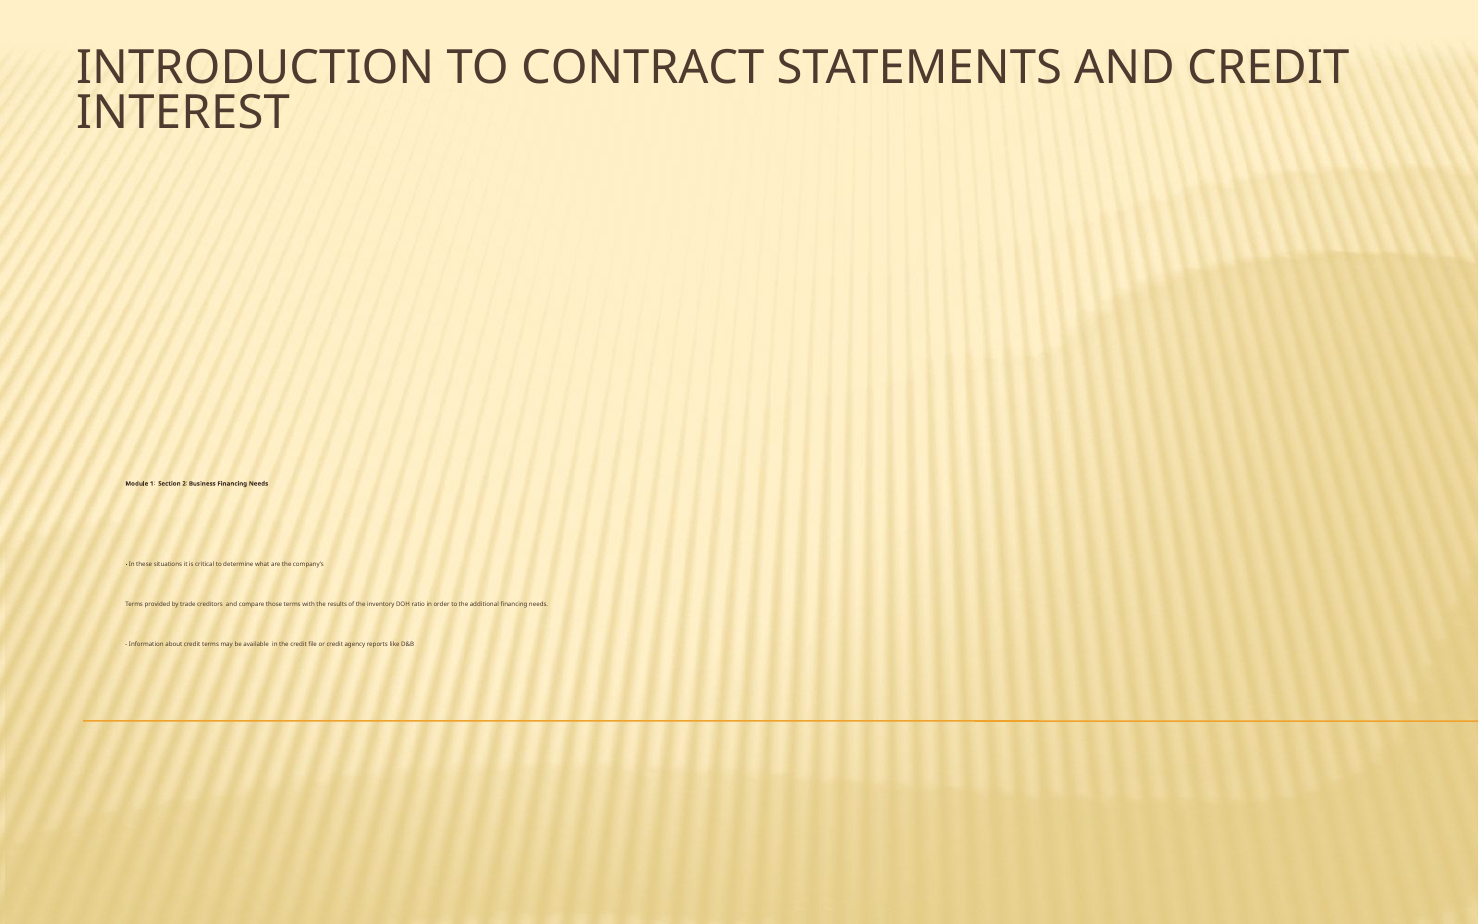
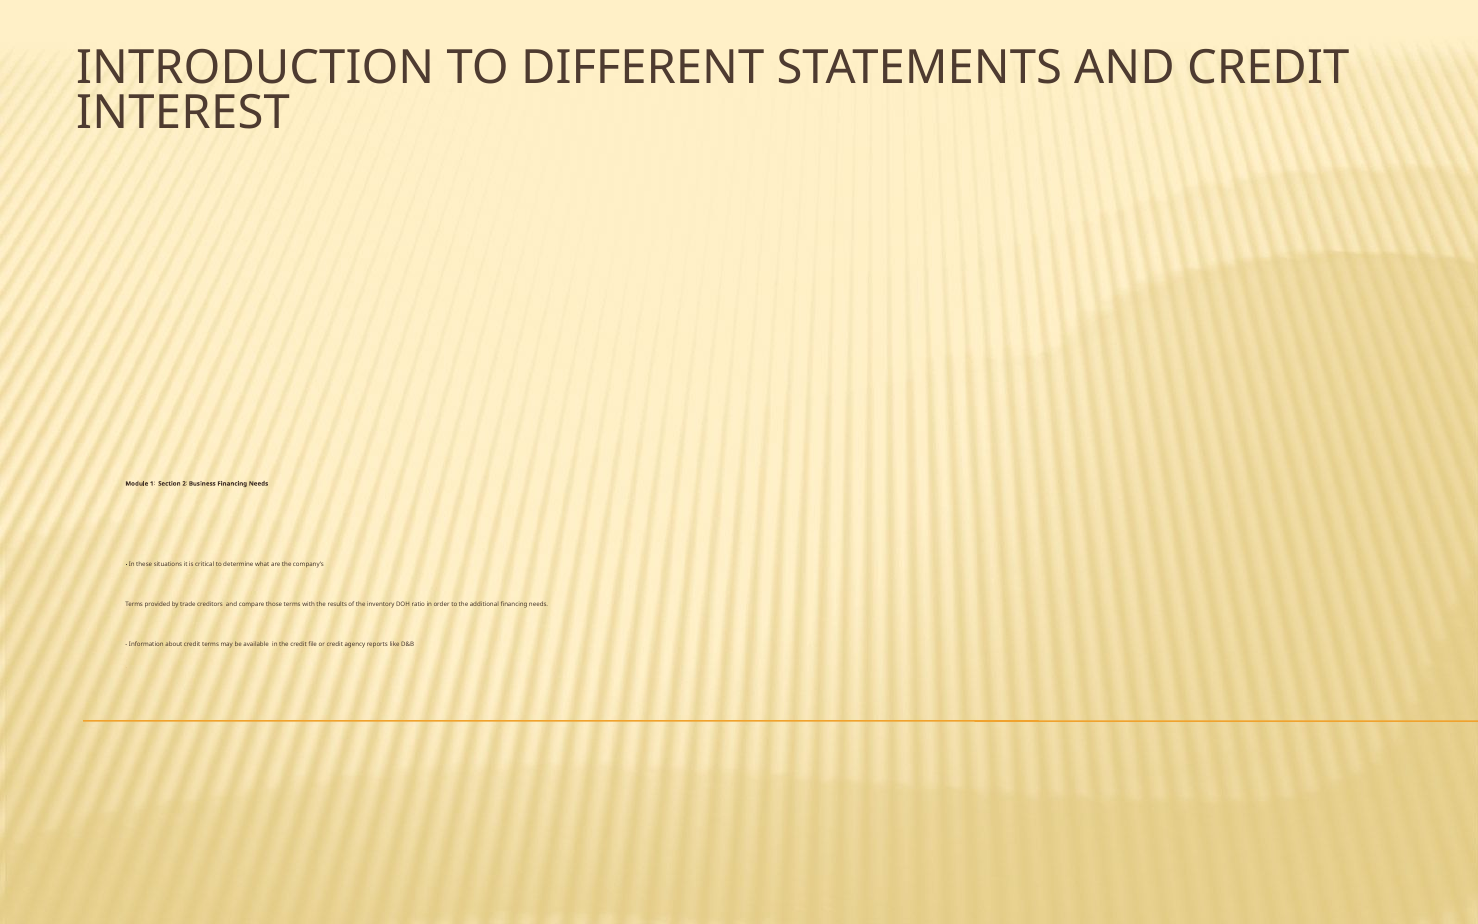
CONTRACT: CONTRACT -> DIFFERENT
